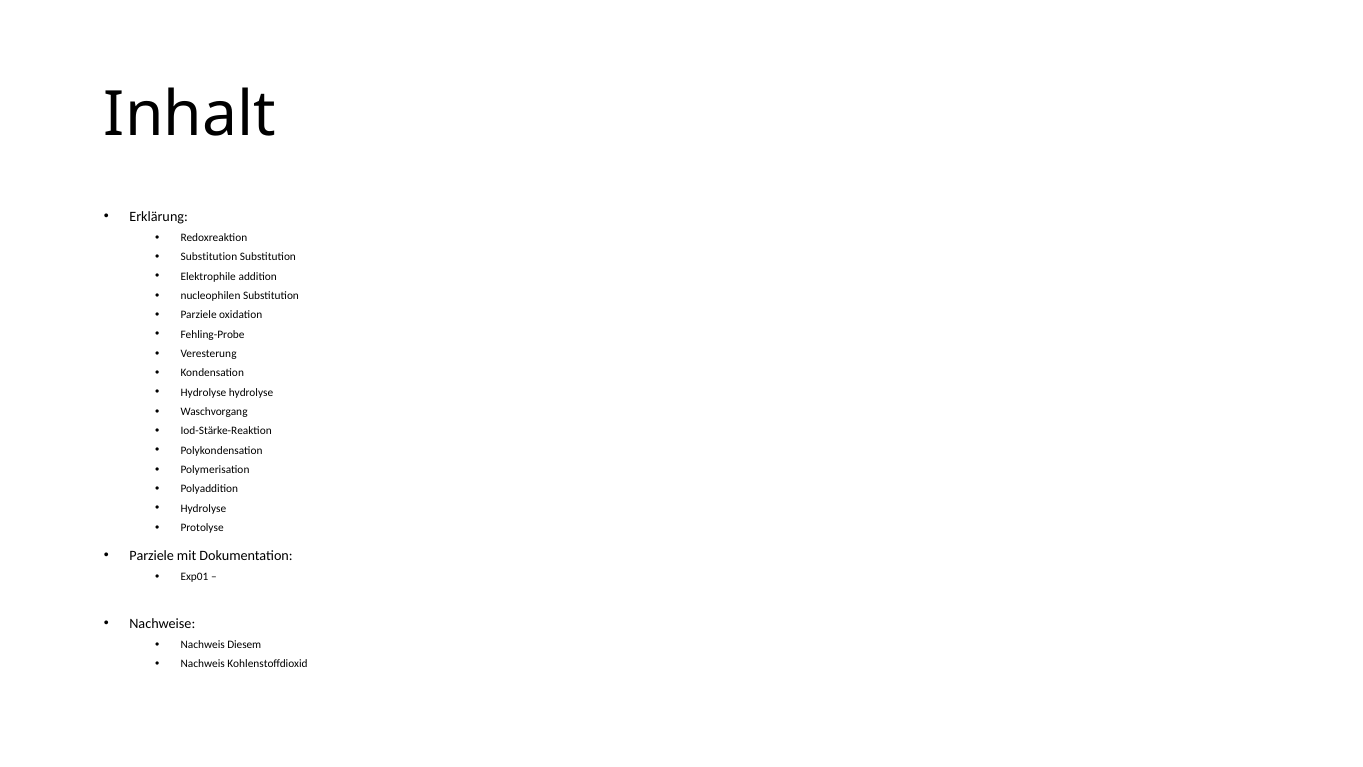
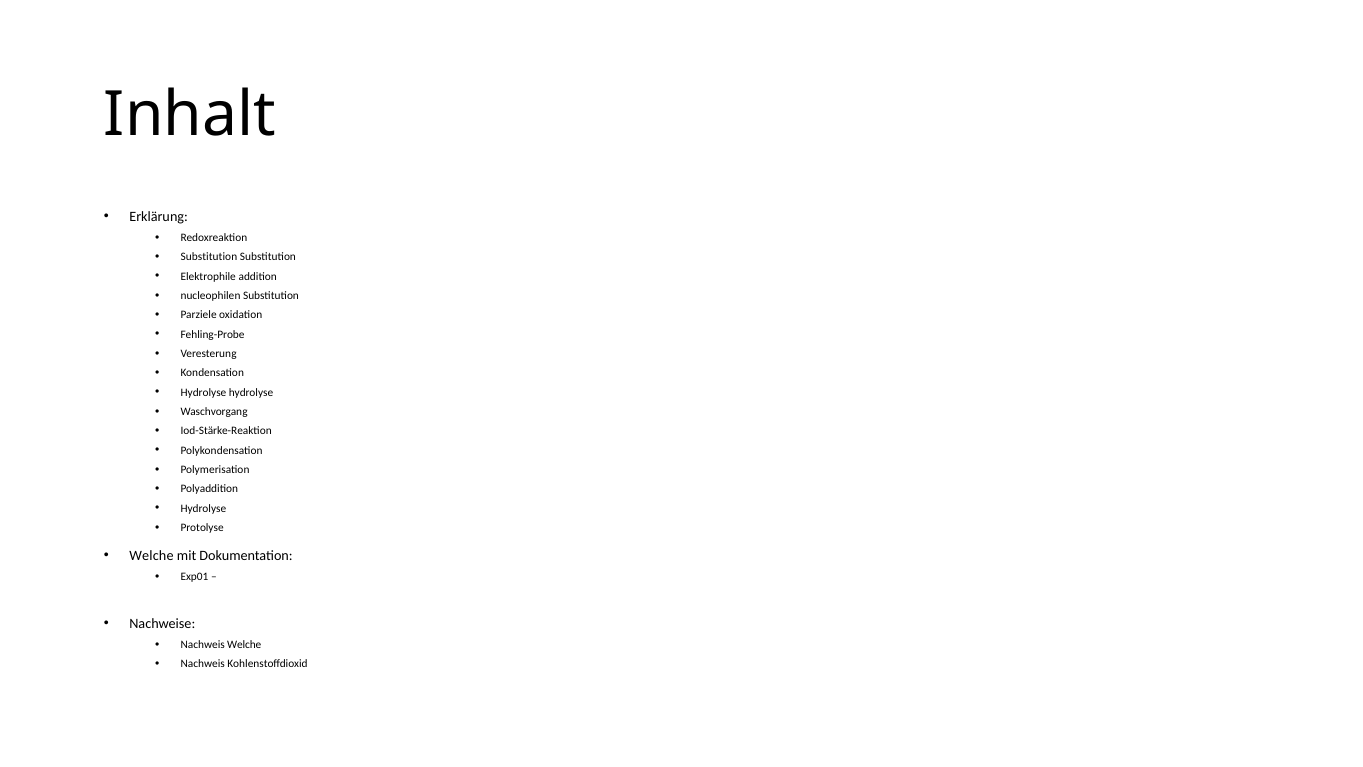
Parziele at (152, 555): Parziele -> Welche
Nachweis Diesem: Diesem -> Welche
